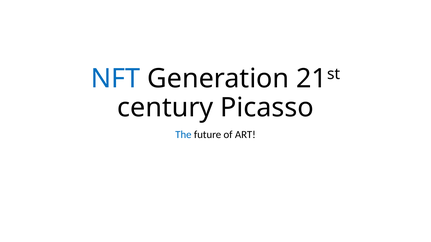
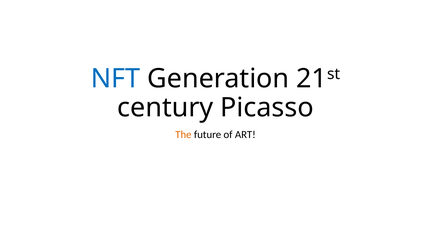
The colour: blue -> orange
